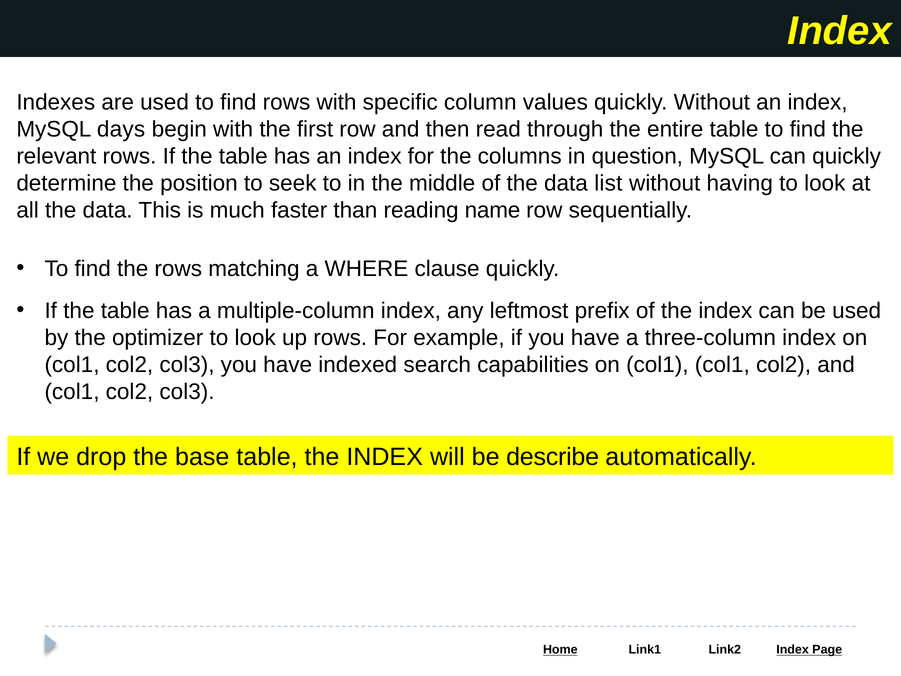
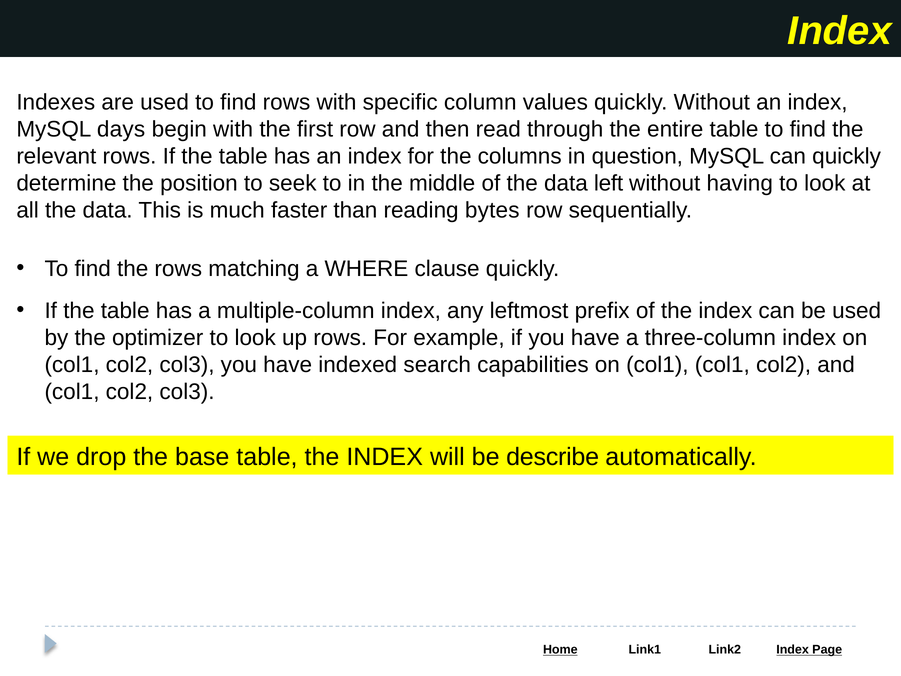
list: list -> left
name: name -> bytes
